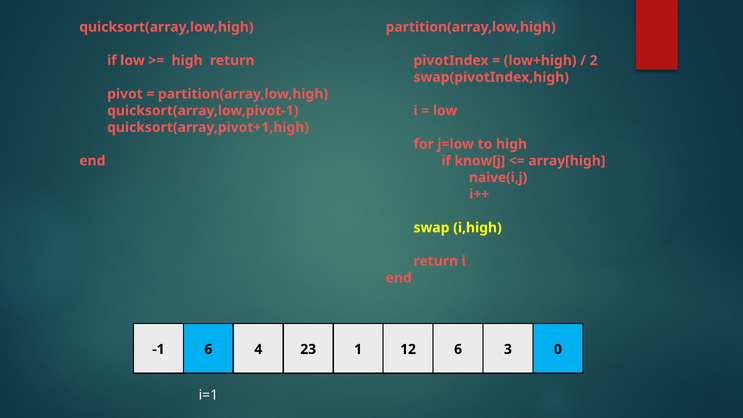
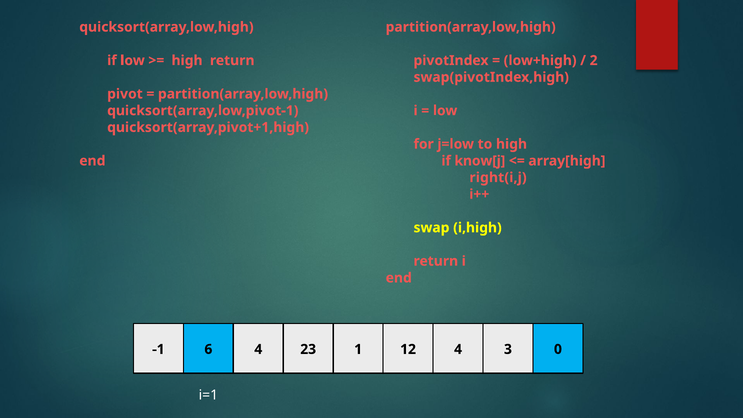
naive(i,j: naive(i,j -> right(i,j
12 6: 6 -> 4
